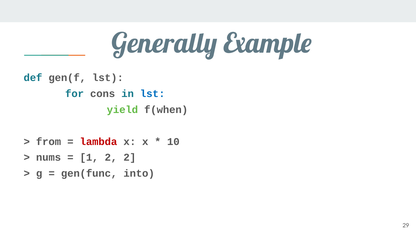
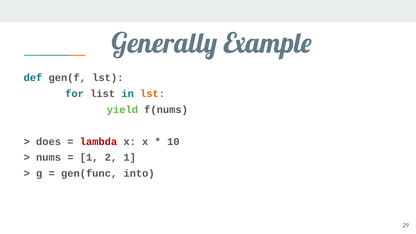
cons: cons -> list
lst at (153, 94) colour: blue -> orange
f(when: f(when -> f(nums
from: from -> does
2 2: 2 -> 1
